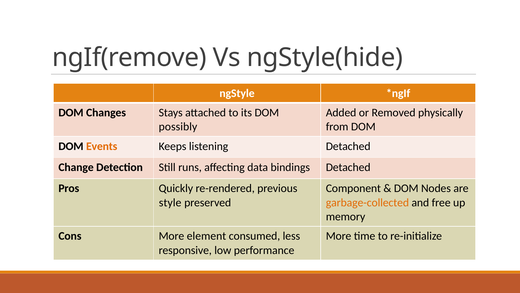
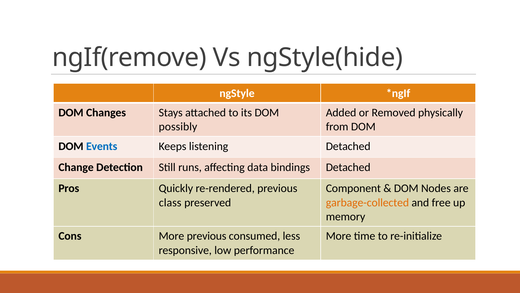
Events colour: orange -> blue
style: style -> class
More element: element -> previous
